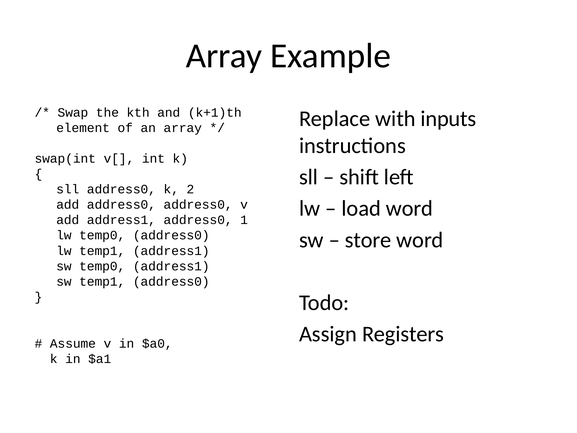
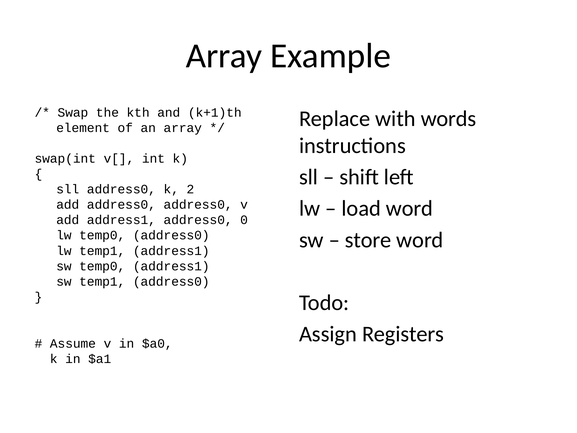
inputs: inputs -> words
1: 1 -> 0
